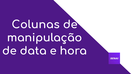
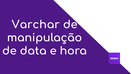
Colunas: Colunas -> Varchar
